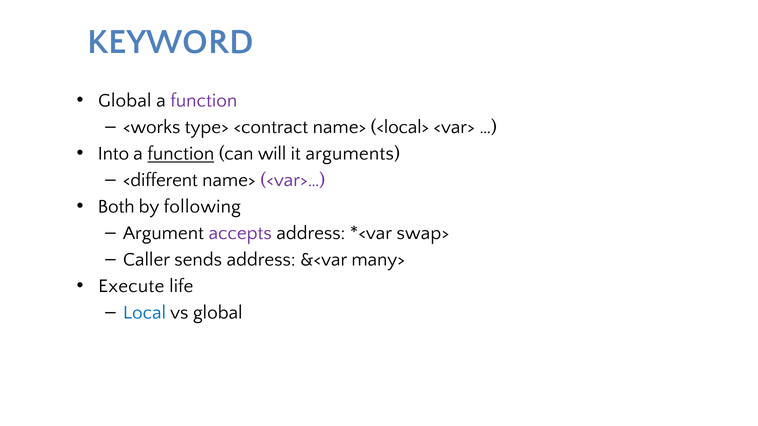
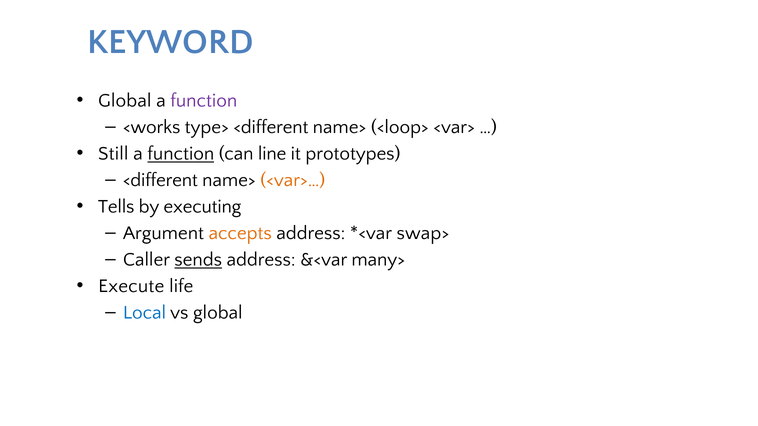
type> <contract: <contract -> <different
<local>: <local> -> <loop>
Into: Into -> Still
will: will -> line
arguments: arguments -> prototypes
<var>… colour: purple -> orange
Both: Both -> Tells
following: following -> executing
accepts colour: purple -> orange
sends underline: none -> present
